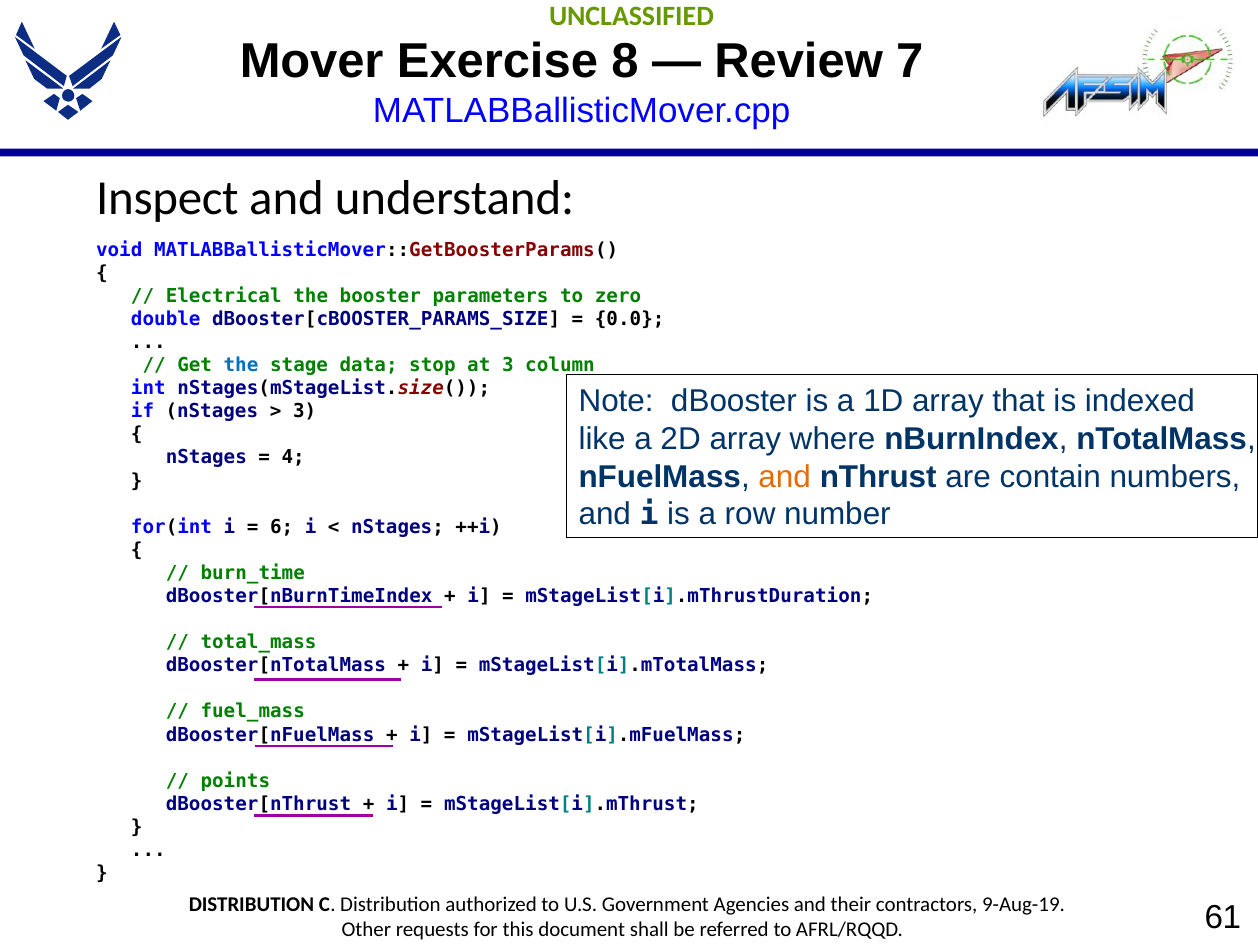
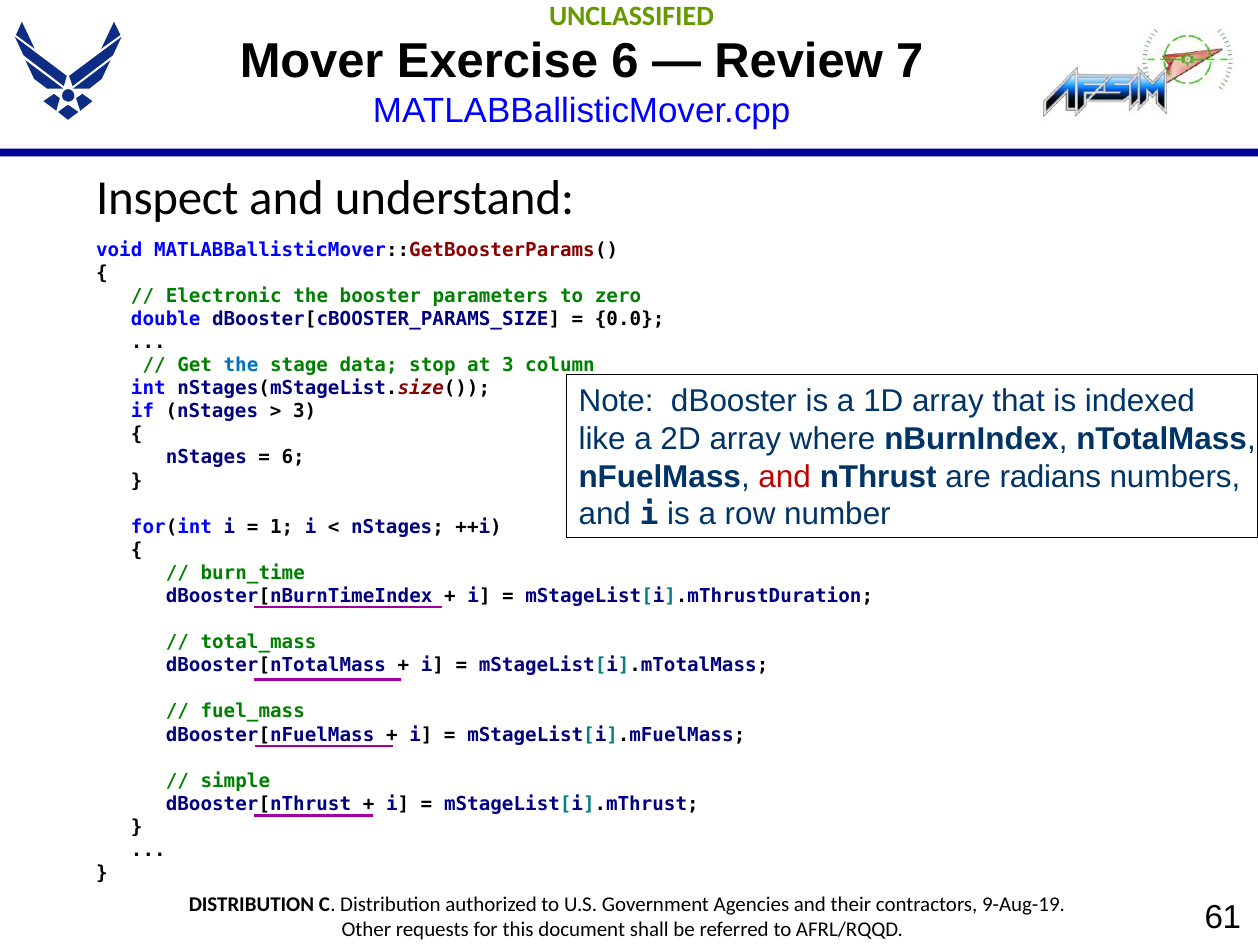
Exercise 8: 8 -> 6
Electrical: Electrical -> Electronic
4 at (293, 457): 4 -> 6
and at (785, 477) colour: orange -> red
contain: contain -> radians
6: 6 -> 1
points: points -> simple
